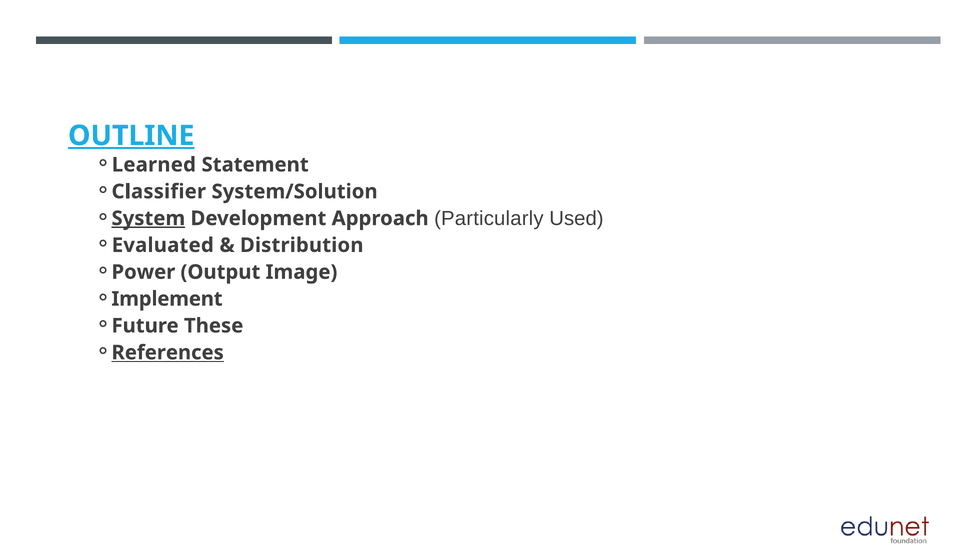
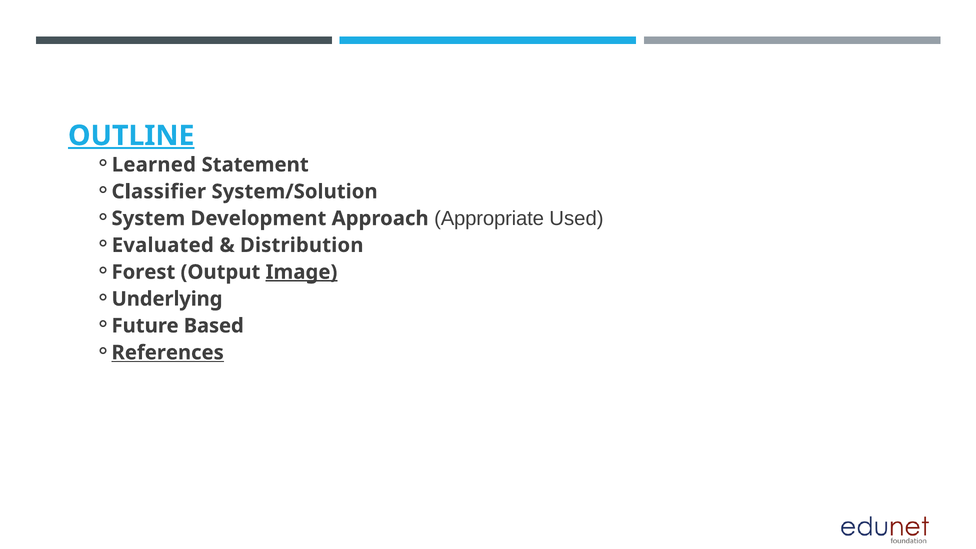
System underline: present -> none
Particularly: Particularly -> Appropriate
Power: Power -> Forest
Image underline: none -> present
Implement: Implement -> Underlying
These: These -> Based
